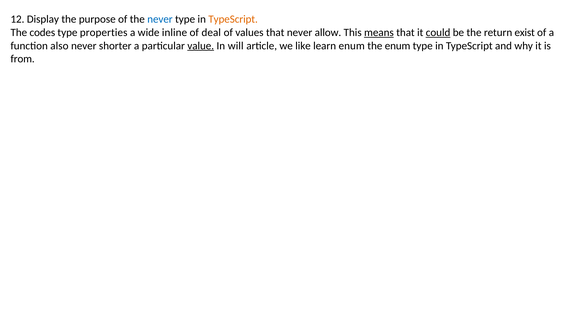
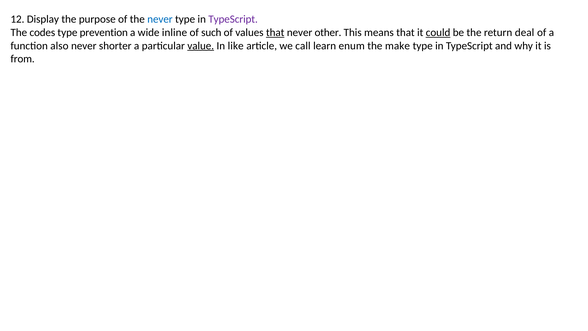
TypeScript at (233, 19) colour: orange -> purple
properties: properties -> prevention
deal: deal -> such
that at (275, 32) underline: none -> present
allow: allow -> other
means underline: present -> none
exist: exist -> deal
will: will -> like
like: like -> call
the enum: enum -> make
